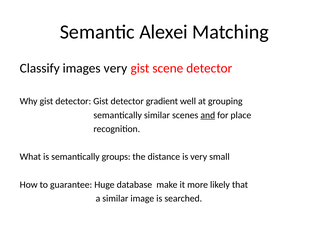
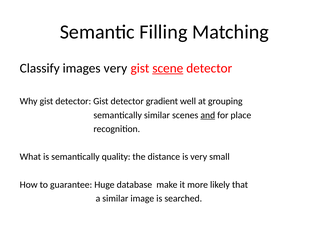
Alexei: Alexei -> Filling
scene underline: none -> present
groups: groups -> quality
